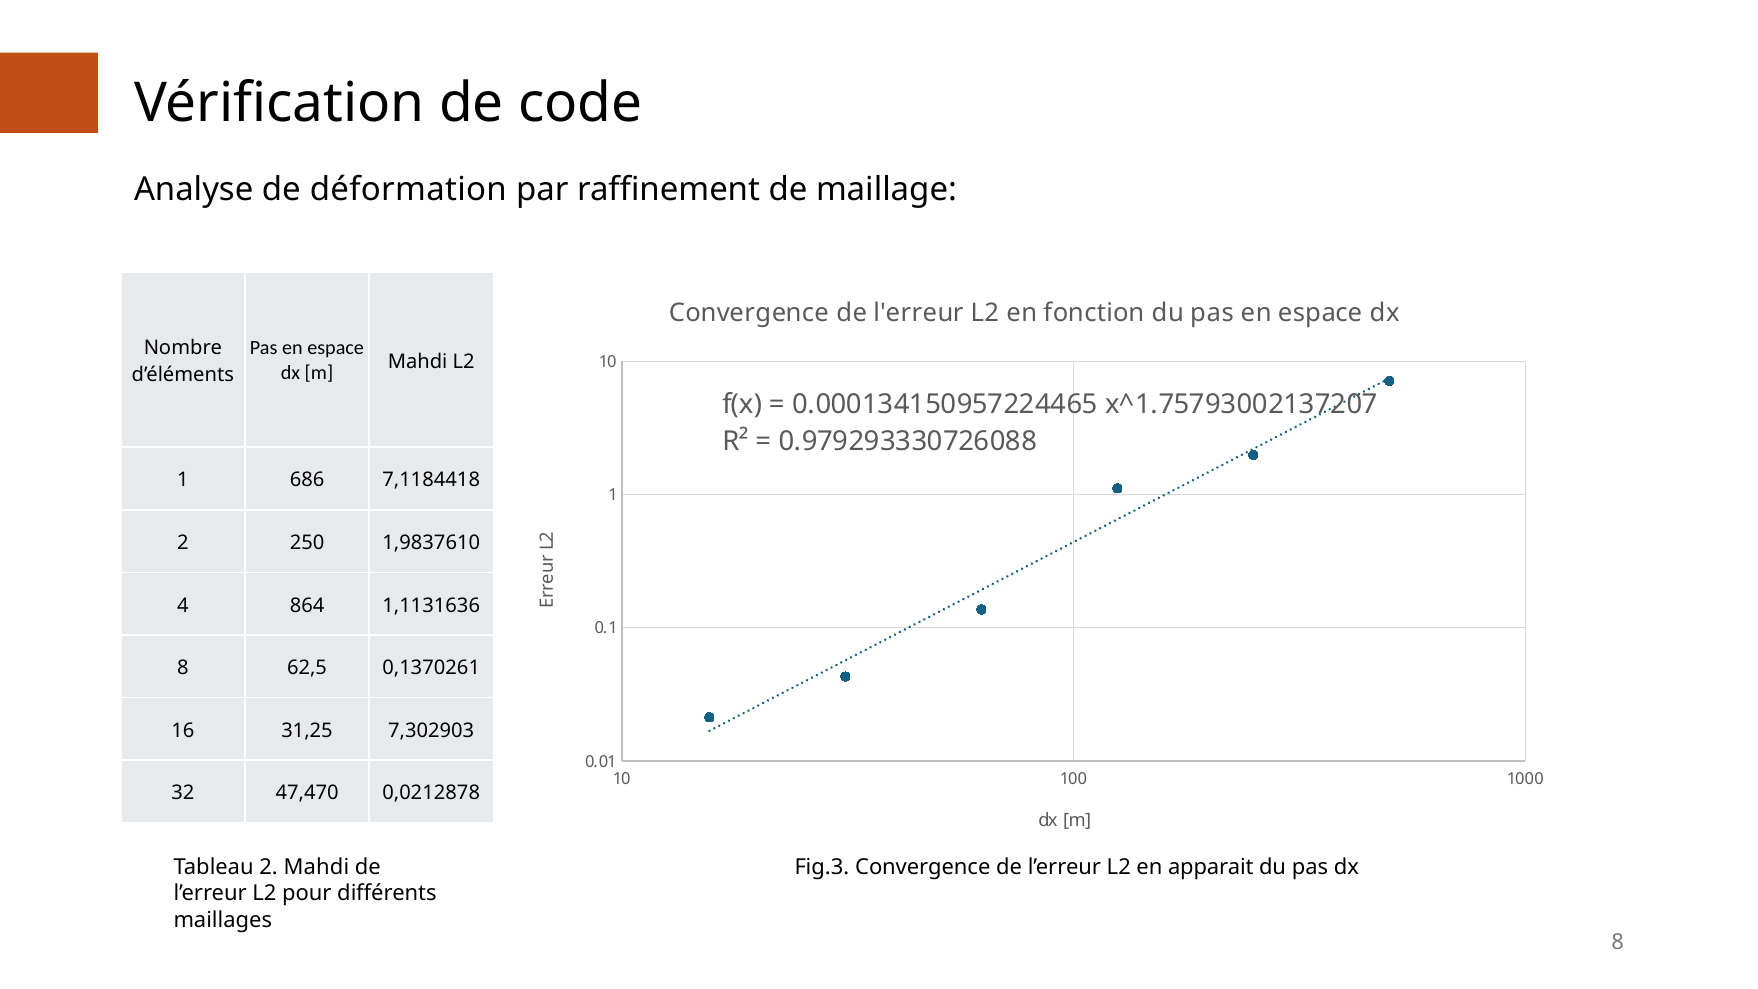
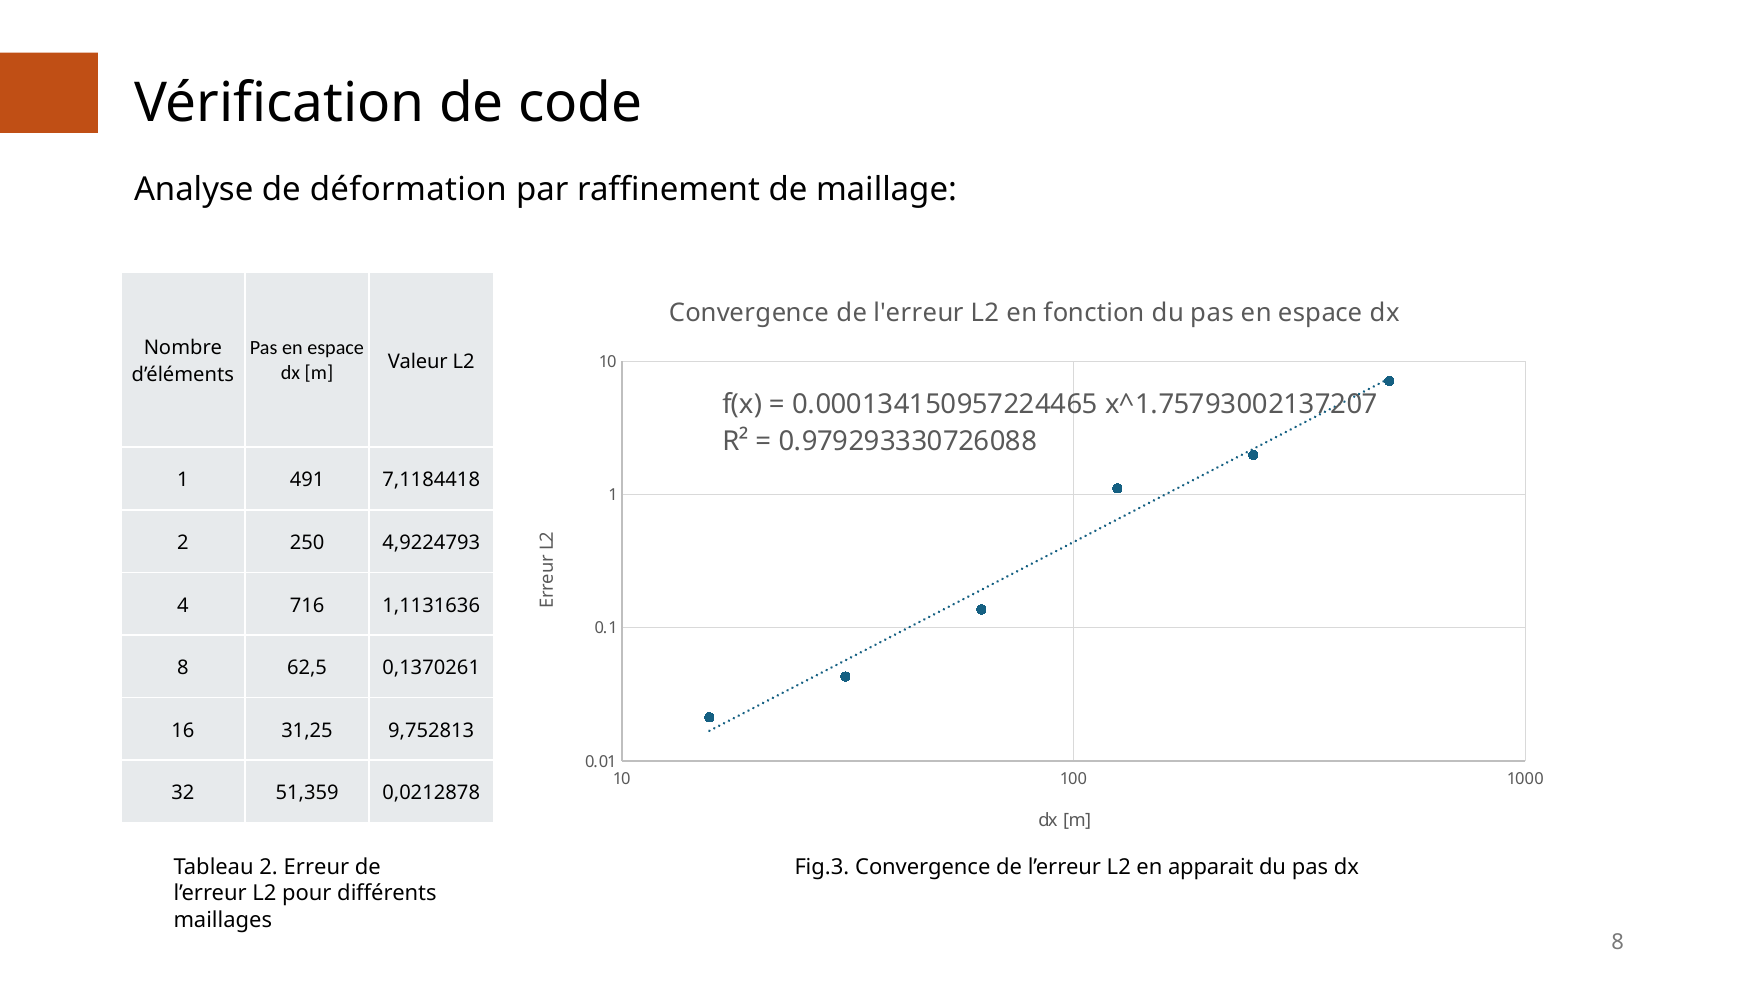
m Mahdi: Mahdi -> Valeur
686: 686 -> 491
1,9837610: 1,9837610 -> 4,9224793
864: 864 -> 716
7,302903: 7,302903 -> 9,752813
47,470: 47,470 -> 51,359
2 Mahdi: Mahdi -> Erreur
